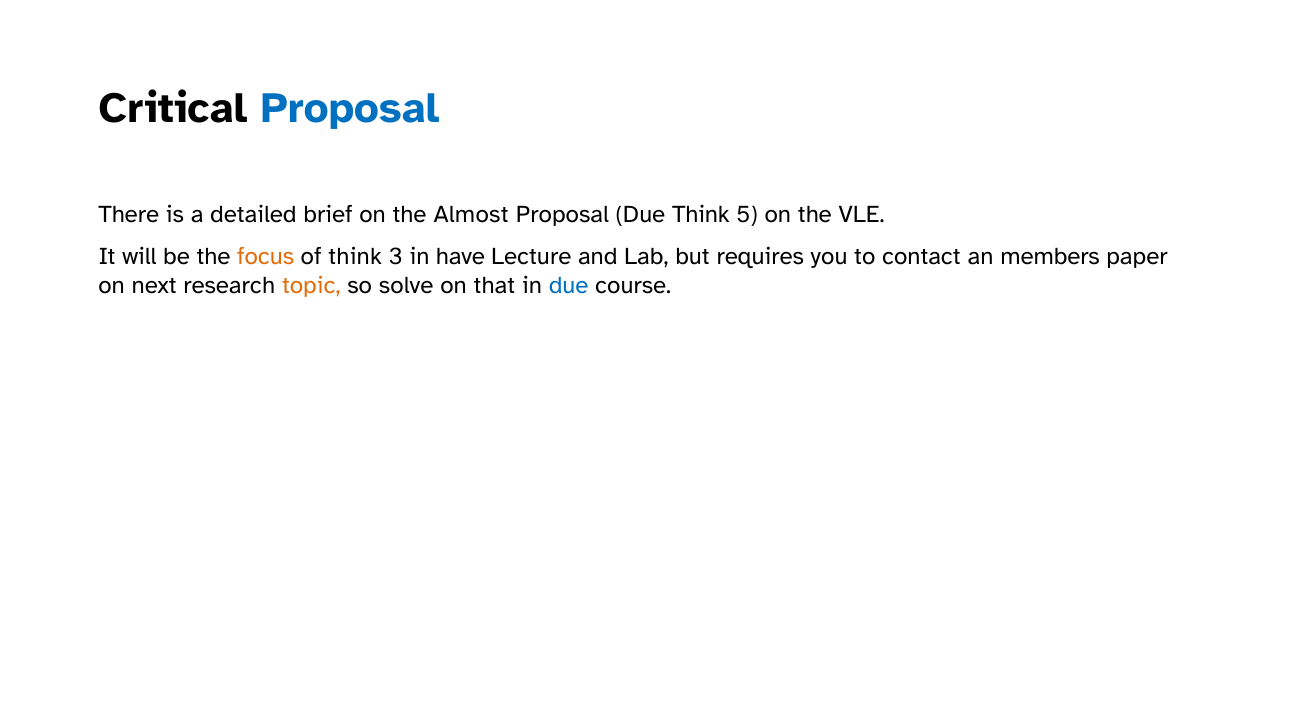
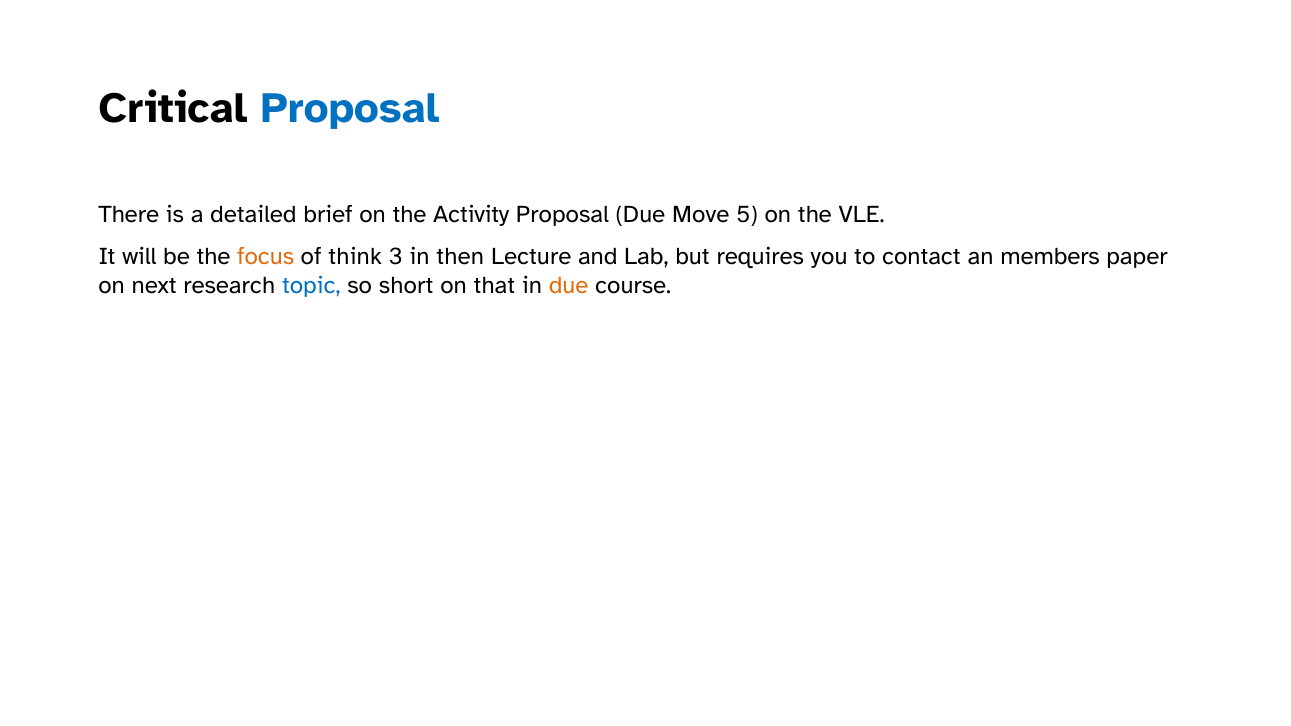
Almost: Almost -> Activity
Due Think: Think -> Move
have: have -> then
topic colour: orange -> blue
solve: solve -> short
due at (569, 286) colour: blue -> orange
